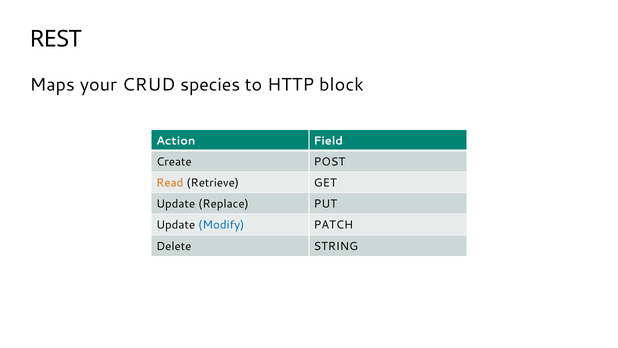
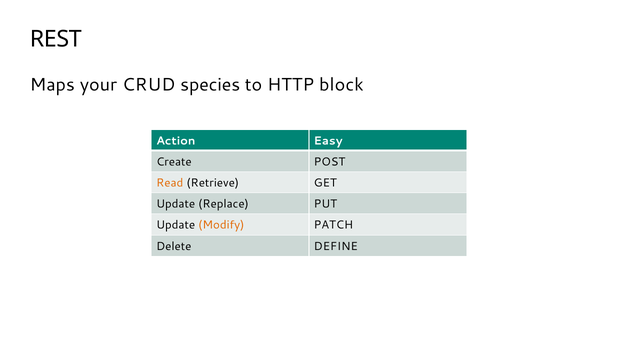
Field: Field -> Easy
Modify colour: blue -> orange
STRING: STRING -> DEFINE
